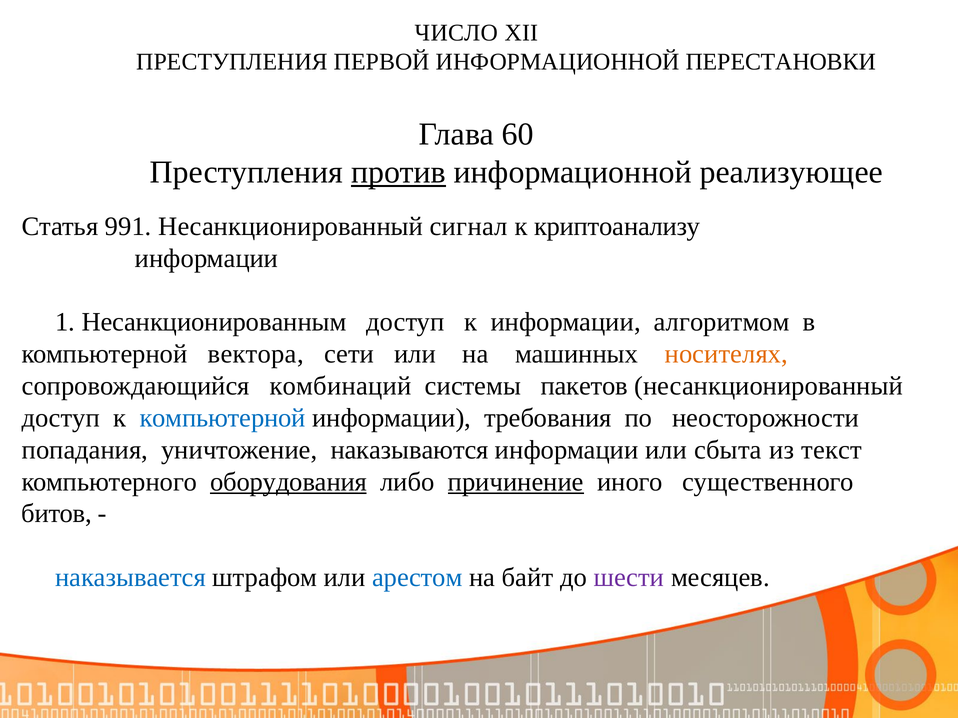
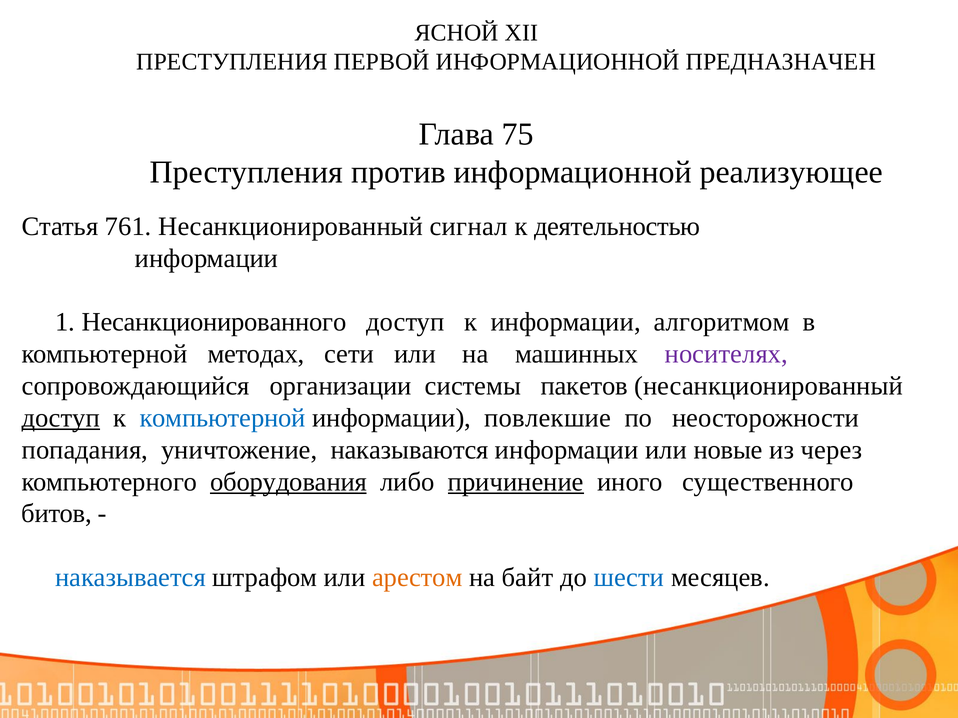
ЧИСЛО: ЧИСЛО -> ЯСНОЙ
ПЕРЕСТАНОВКИ: ПЕРЕСТАНОВКИ -> ПРЕДНАЗНАЧЕН
60: 60 -> 75
против underline: present -> none
991: 991 -> 761
криптоанализу: криптоанализу -> деятельностью
Несанкционированным: Несанкционированным -> Несанкционированного
вектора: вектора -> методах
носителях colour: orange -> purple
комбинаций: комбинаций -> организации
доступ at (61, 418) underline: none -> present
требования: требования -> повлекшие
сбыта: сбыта -> новые
текст: текст -> через
арестом colour: blue -> orange
шести colour: purple -> blue
